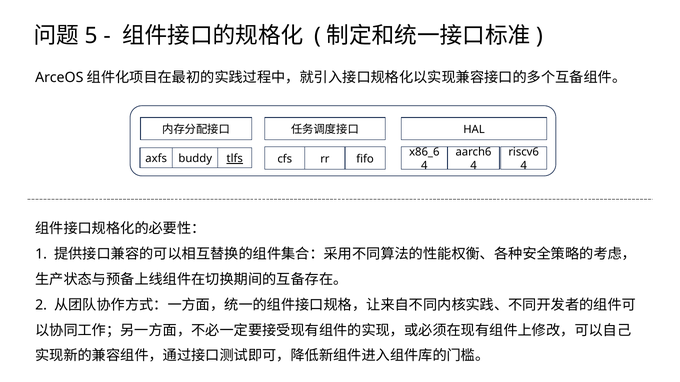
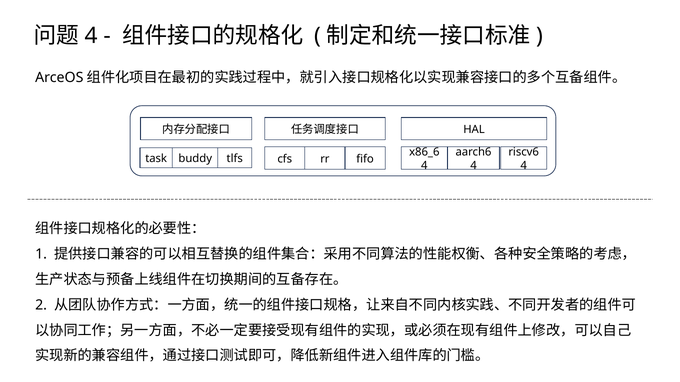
5 at (91, 36): 5 -> 4
axfs: axfs -> task
tlfs underline: present -> none
